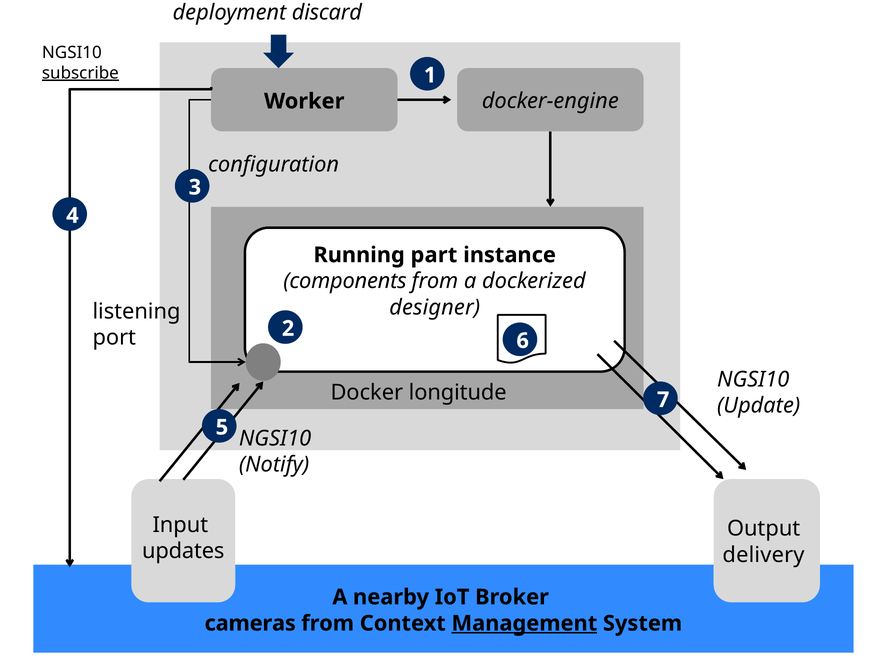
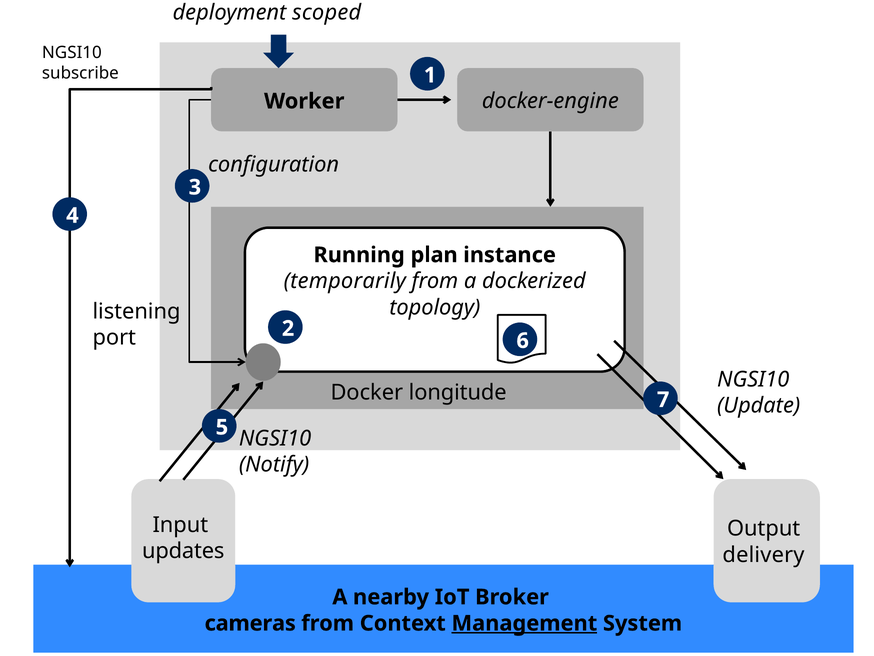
discard: discard -> scoped
subscribe underline: present -> none
part: part -> plan
components: components -> temporarily
designer: designer -> topology
